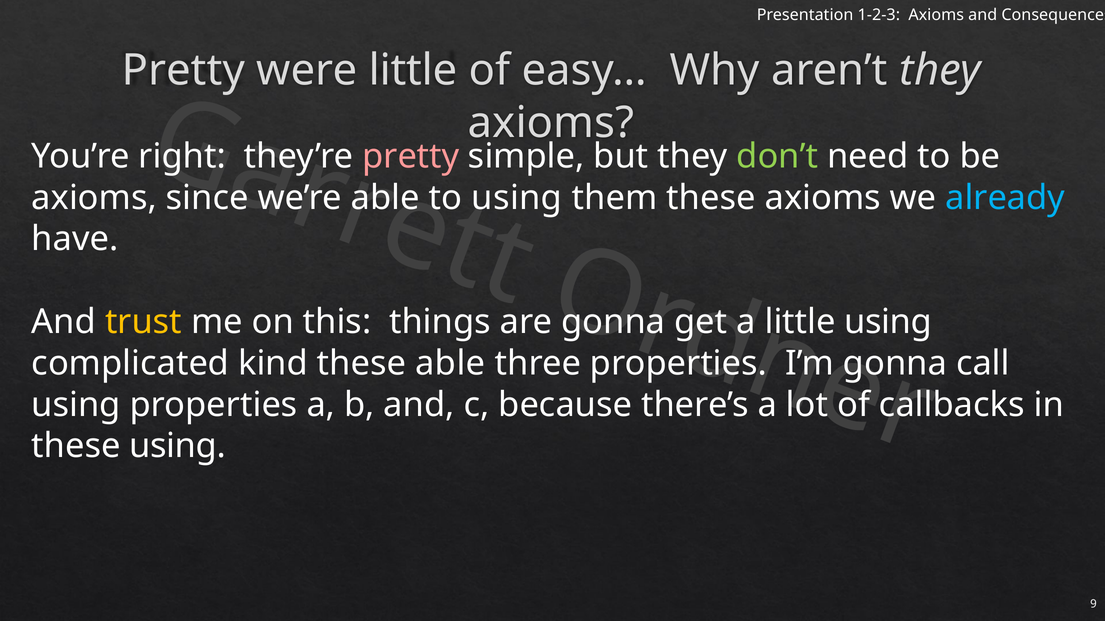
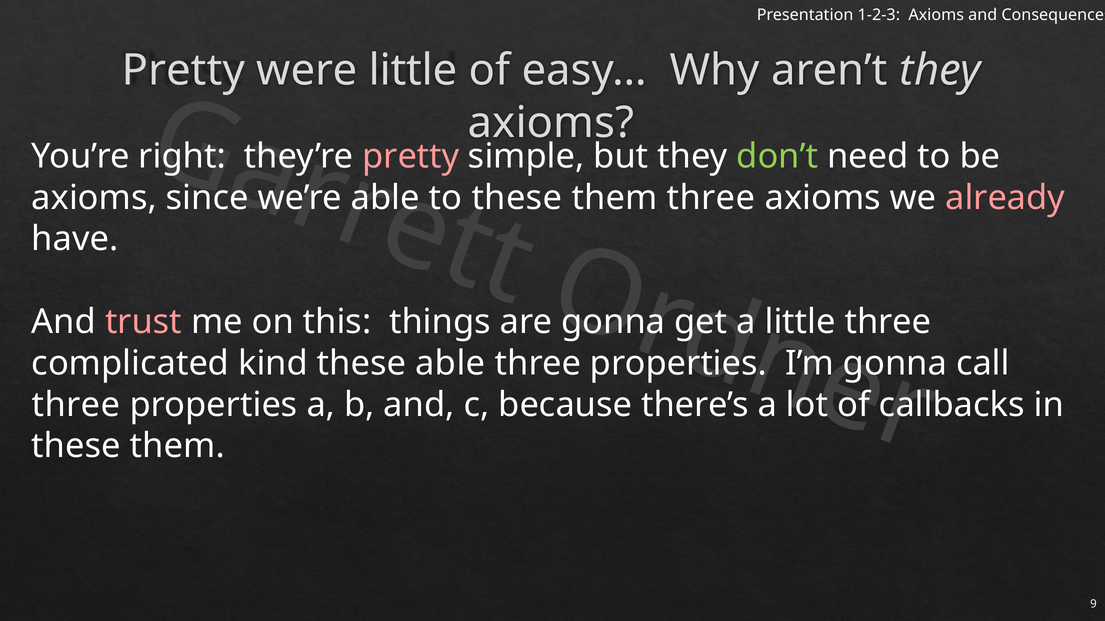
using at (517, 198): using -> these
them these: these -> three
already colour: light blue -> pink
trust colour: yellow -> pink
using at (888, 322): using -> three
using at (76, 405): using -> three
using at (178, 446): using -> them
